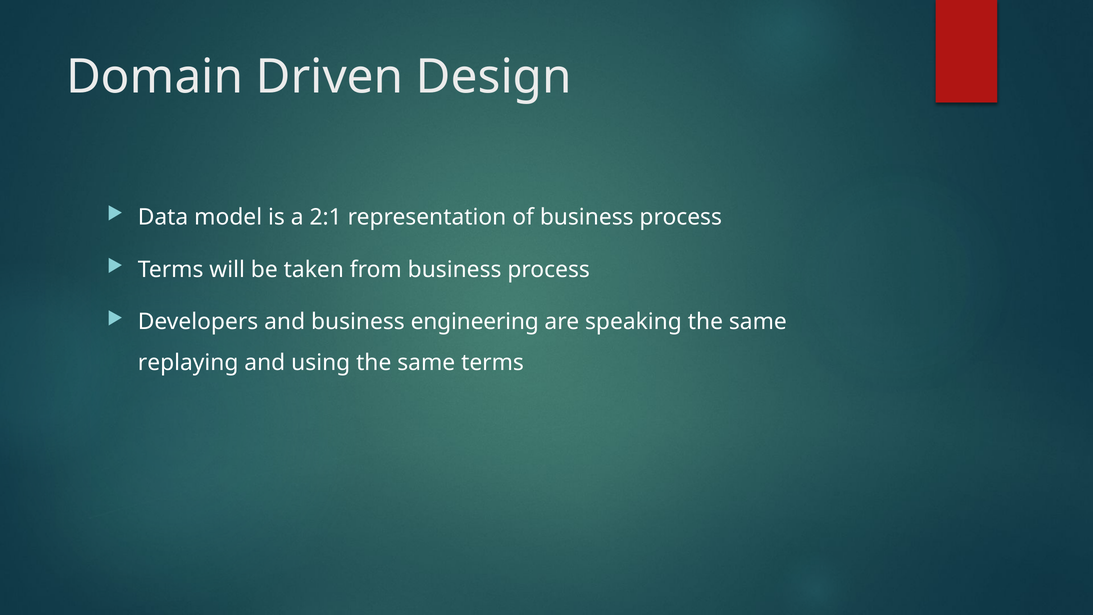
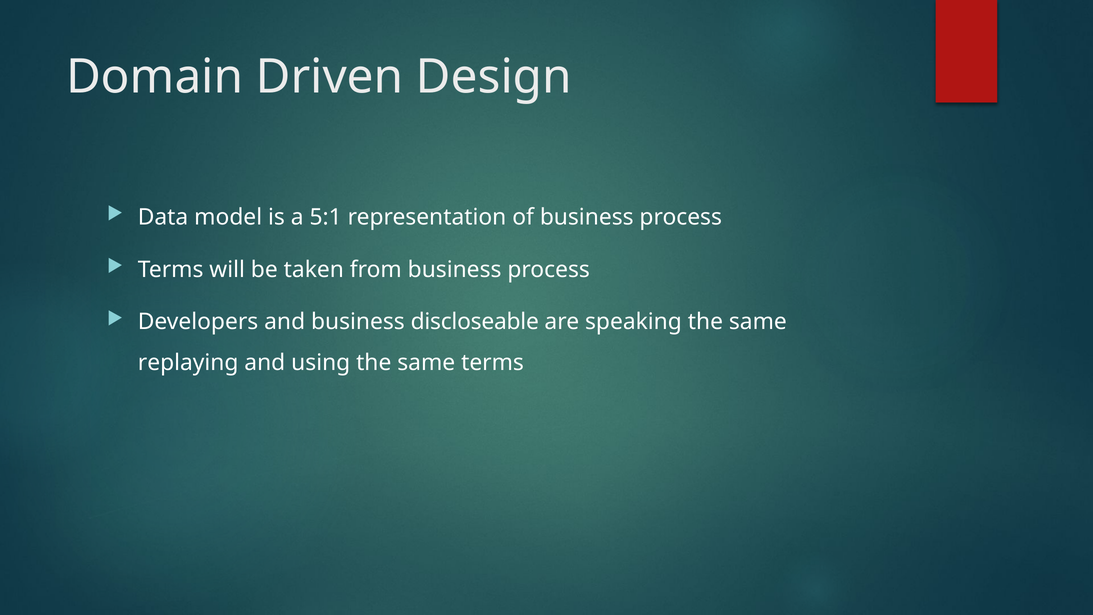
2:1: 2:1 -> 5:1
engineering: engineering -> discloseable
